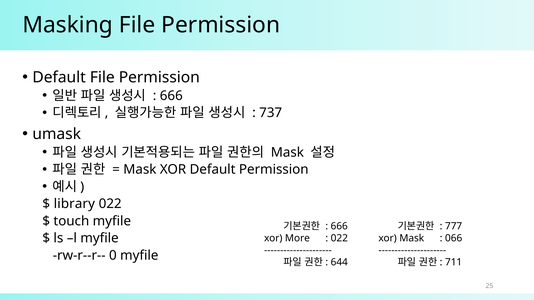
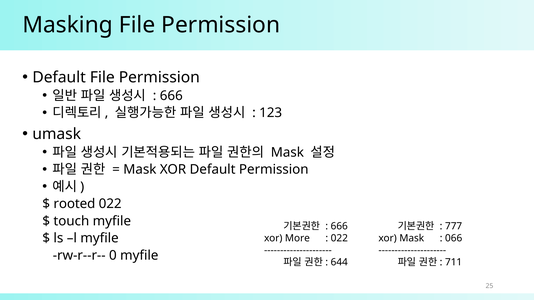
737: 737 -> 123
library: library -> rooted
